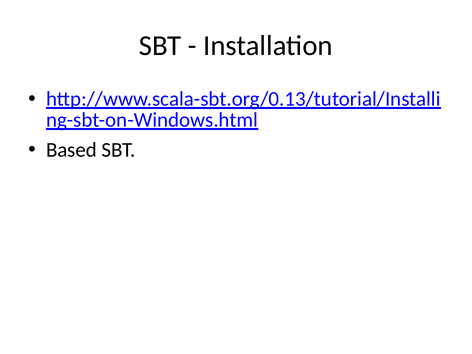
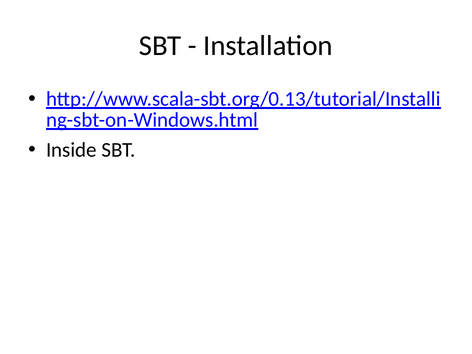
Based: Based -> Inside
